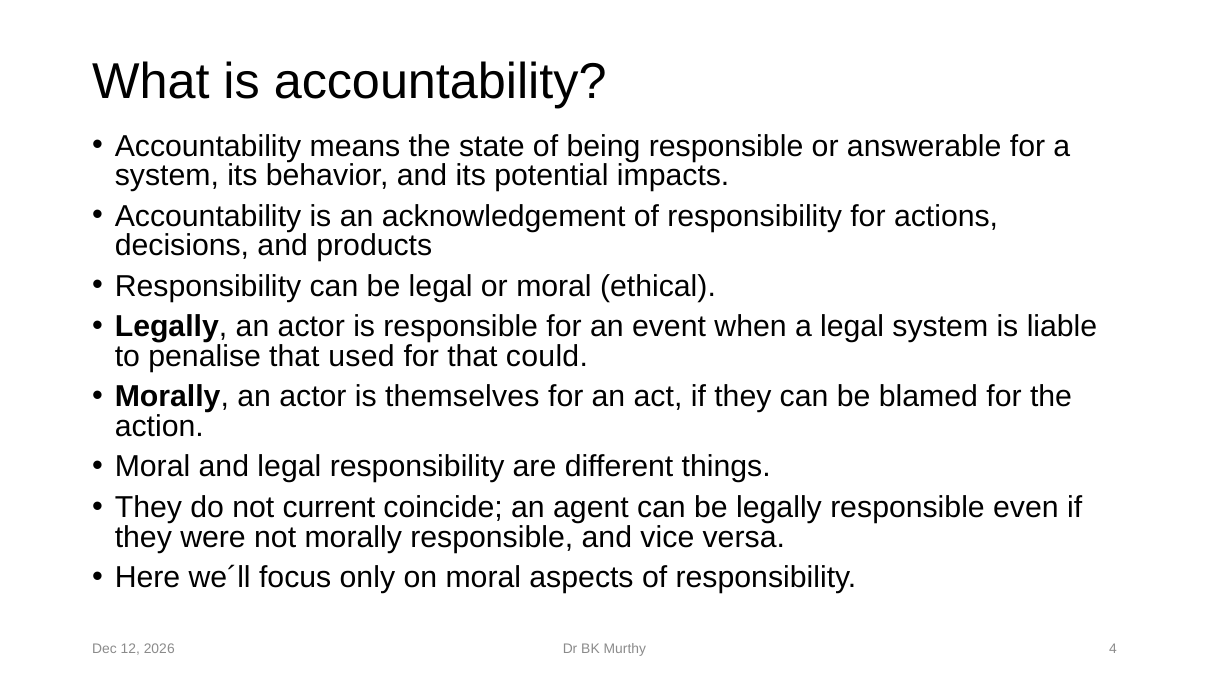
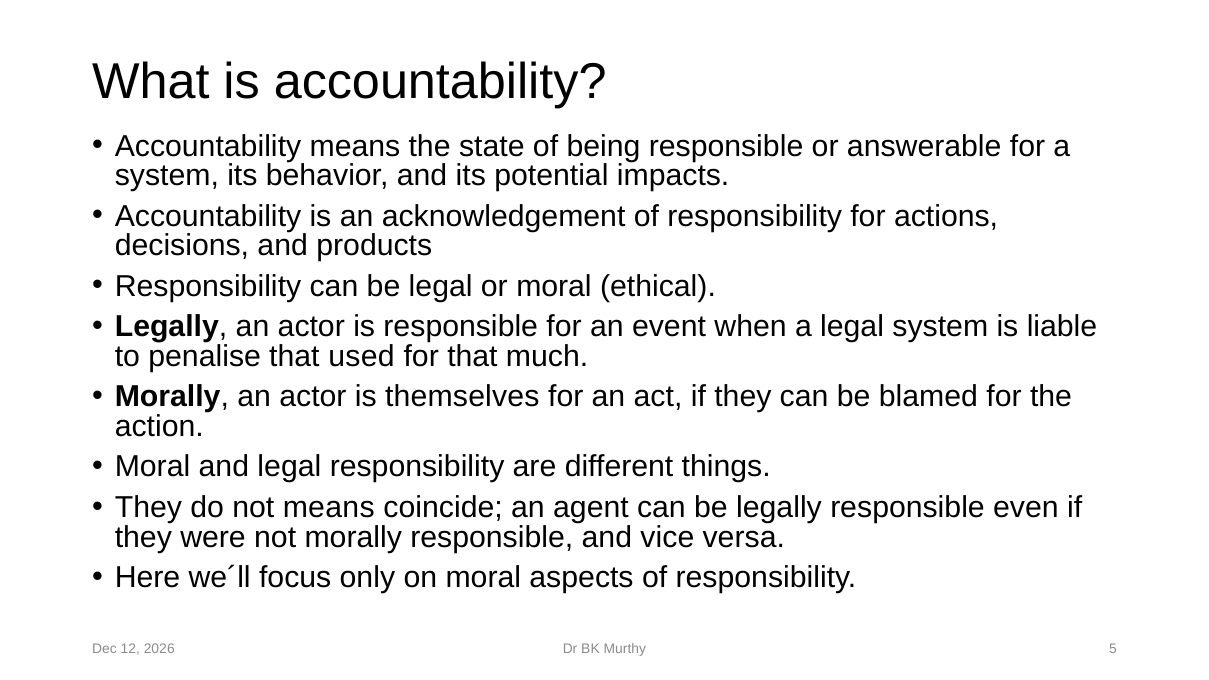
could: could -> much
not current: current -> means
4: 4 -> 5
